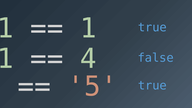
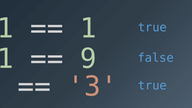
4: 4 -> 9
5: 5 -> 3
